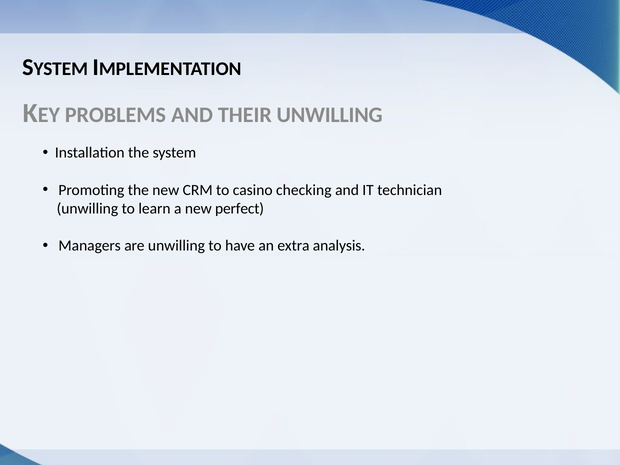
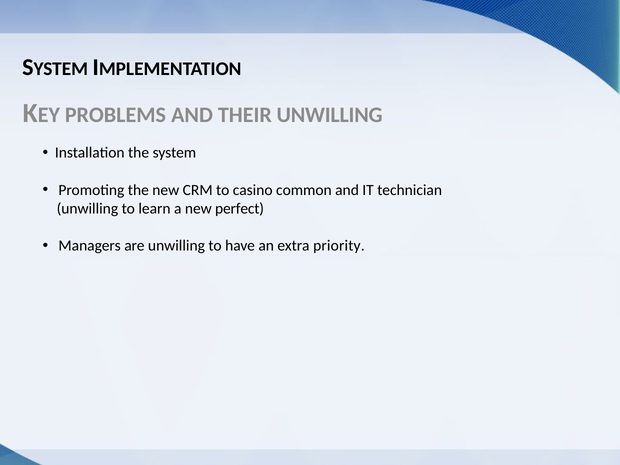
checking: checking -> common
analysis: analysis -> priority
